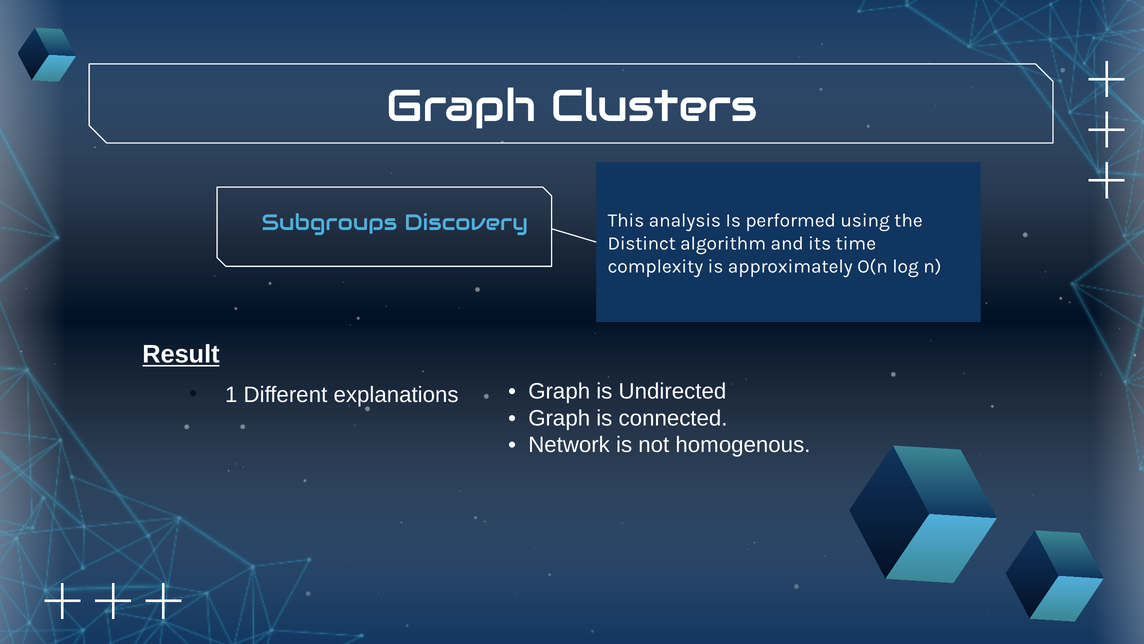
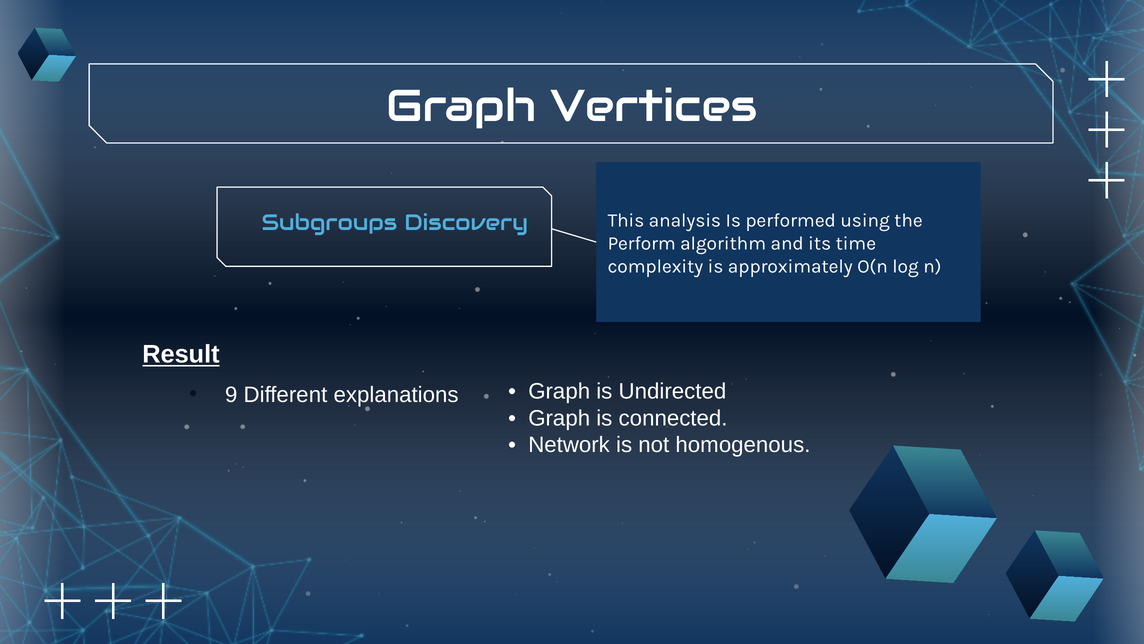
Clusters: Clusters -> Vertices
Distinct: Distinct -> Perform
1: 1 -> 9
